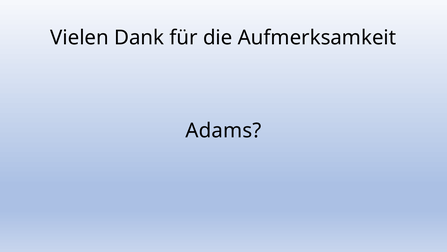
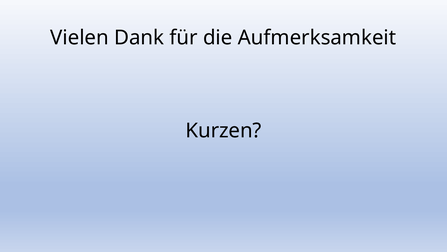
Adams: Adams -> Kurzen
